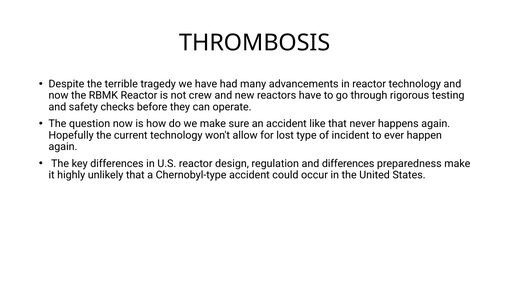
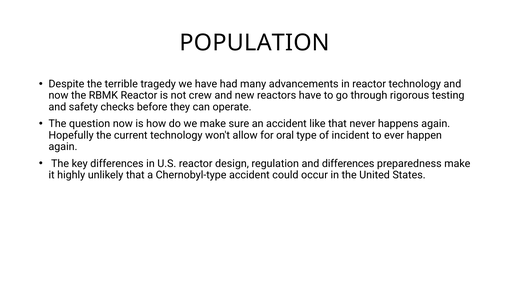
THROMBOSIS: THROMBOSIS -> POPULATION
lost: lost -> oral
